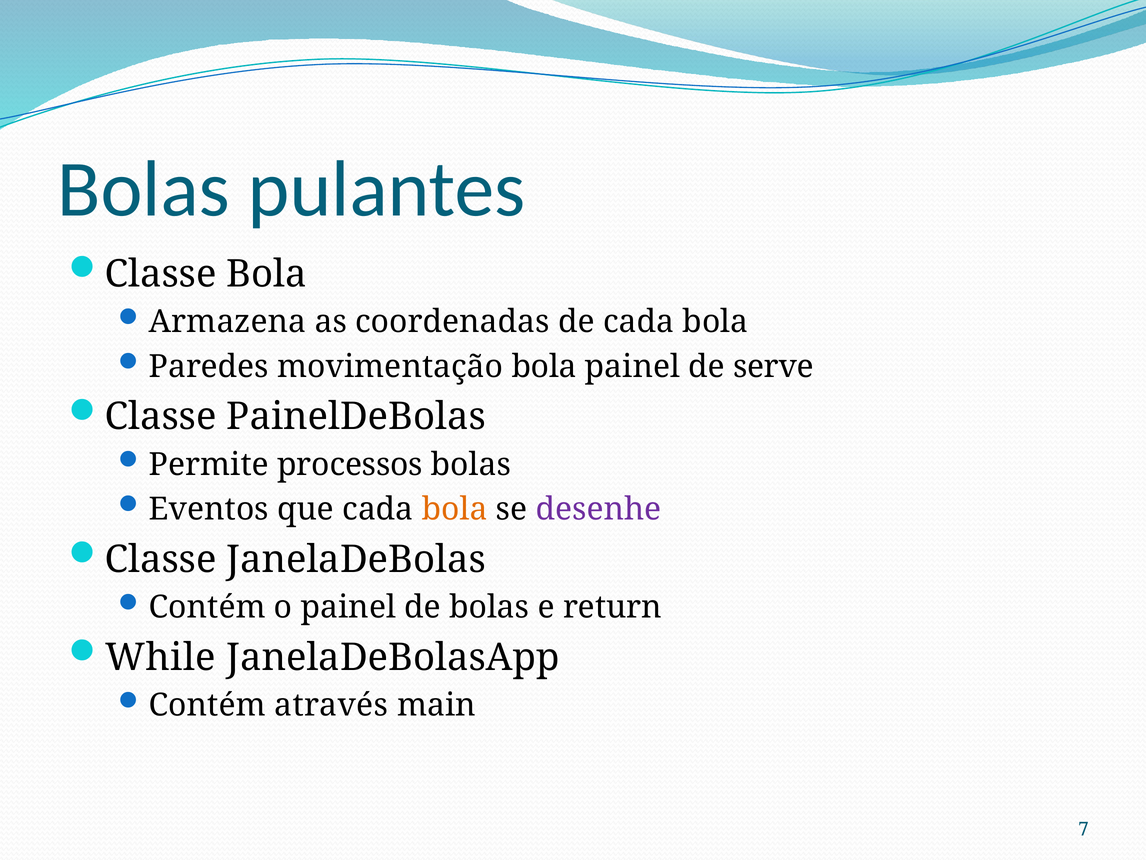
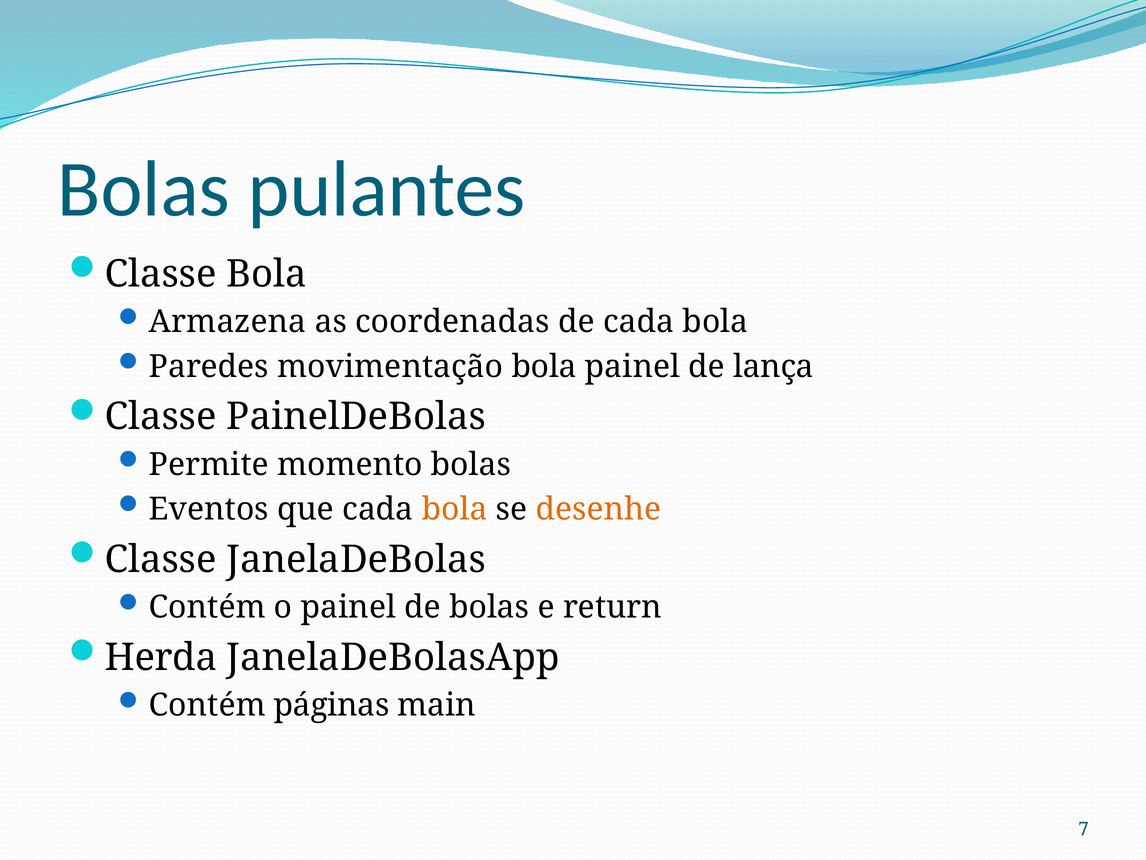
serve: serve -> lança
processos: processos -> momento
desenhe colour: purple -> orange
While: While -> Herda
através: através -> páginas
